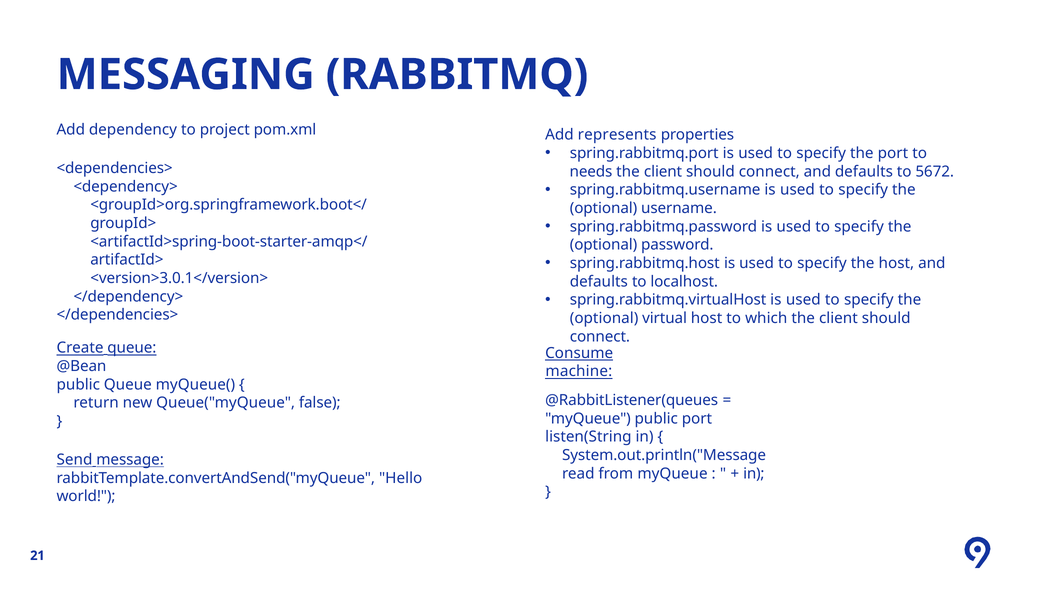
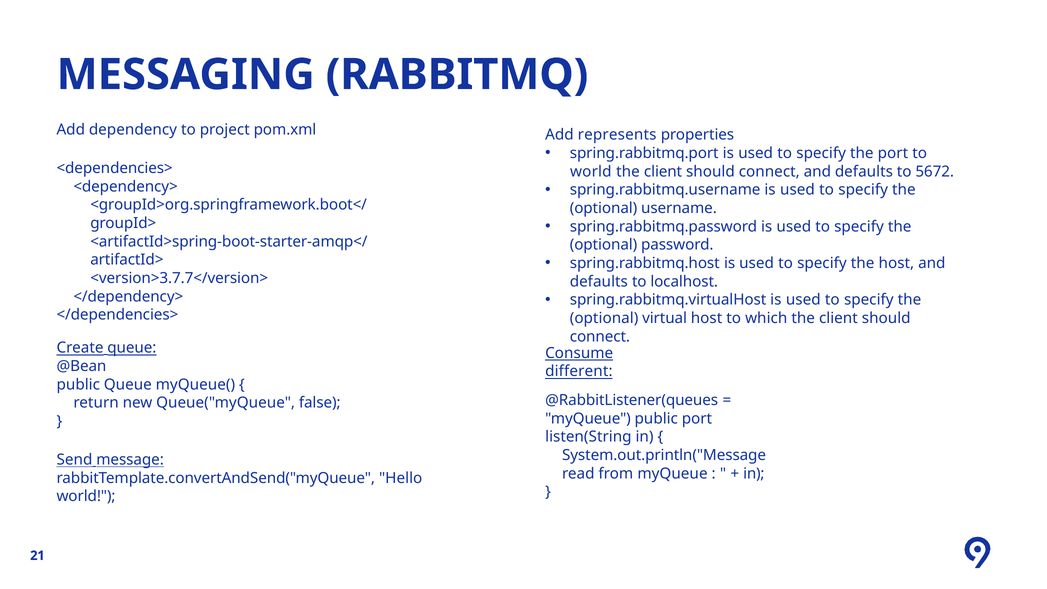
needs at (591, 172): needs -> world
<version>3.0.1</version>: <version>3.0.1</version> -> <version>3.7.7</version>
machine: machine -> different
